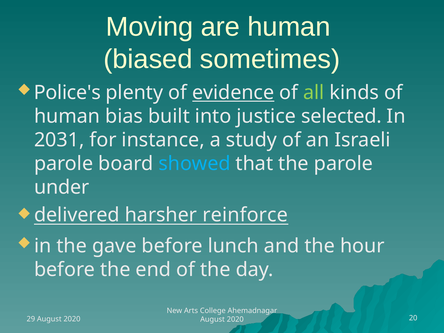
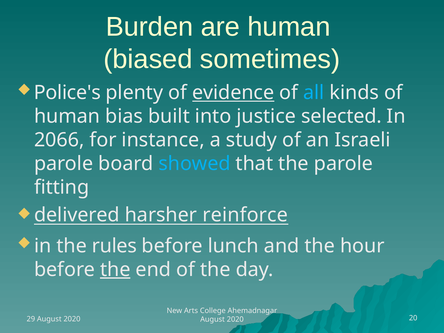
Moving: Moving -> Burden
all colour: light green -> light blue
2031: 2031 -> 2066
under: under -> fitting
gave: gave -> rules
the at (115, 270) underline: none -> present
